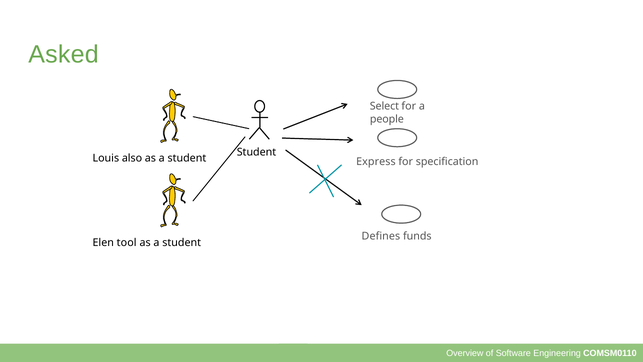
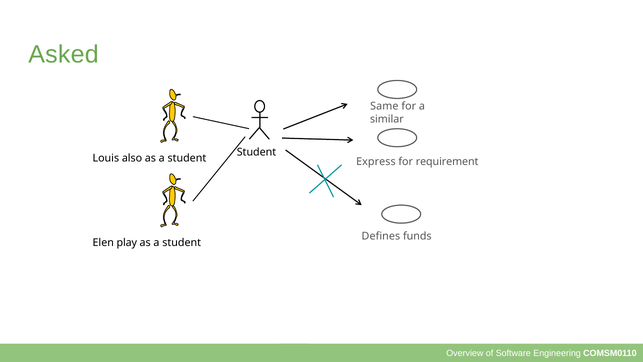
Select: Select -> Same
people: people -> similar
specification: specification -> requirement
tool: tool -> play
